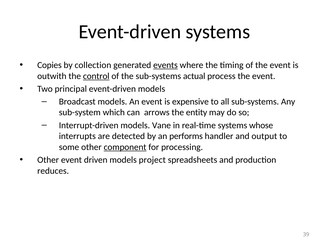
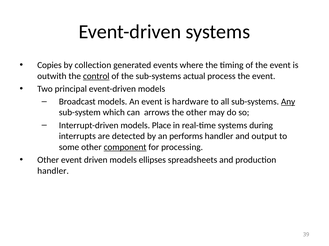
events underline: present -> none
expensive: expensive -> hardware
Any underline: none -> present
the entity: entity -> other
Vane: Vane -> Place
whose: whose -> during
project: project -> ellipses
reduces at (53, 171): reduces -> handler
